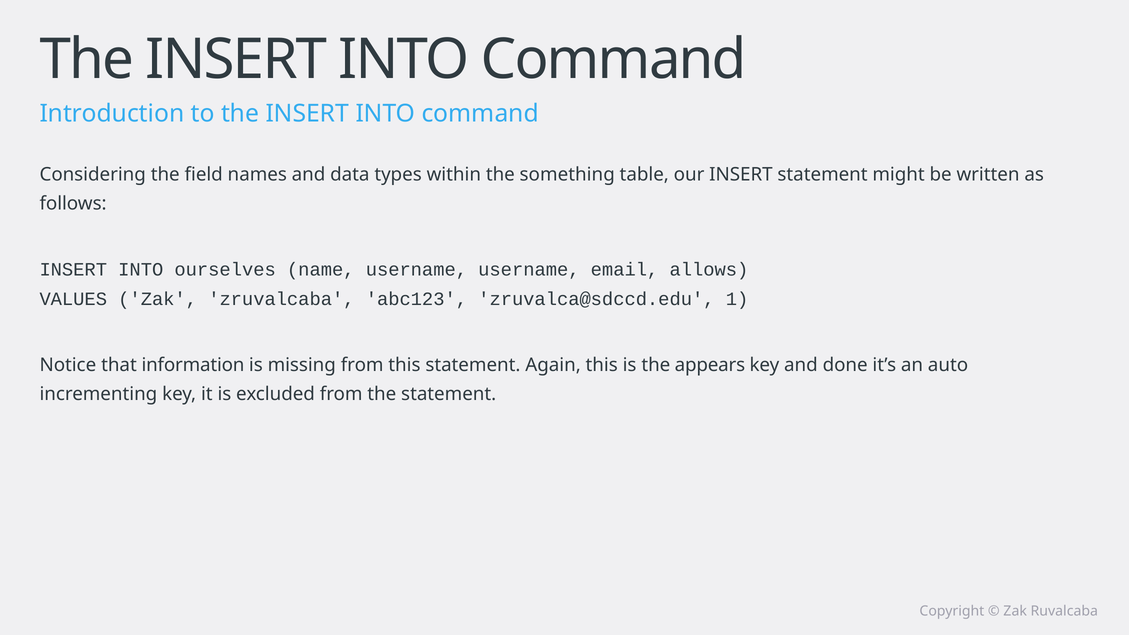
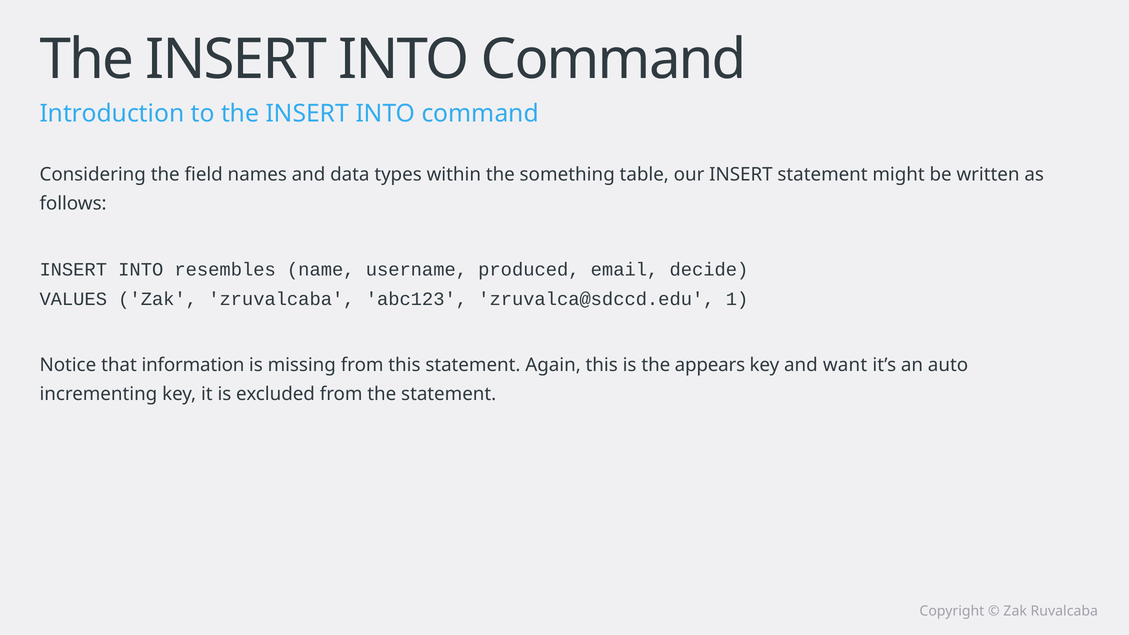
ourselves: ourselves -> resembles
username username: username -> produced
allows: allows -> decide
done: done -> want
